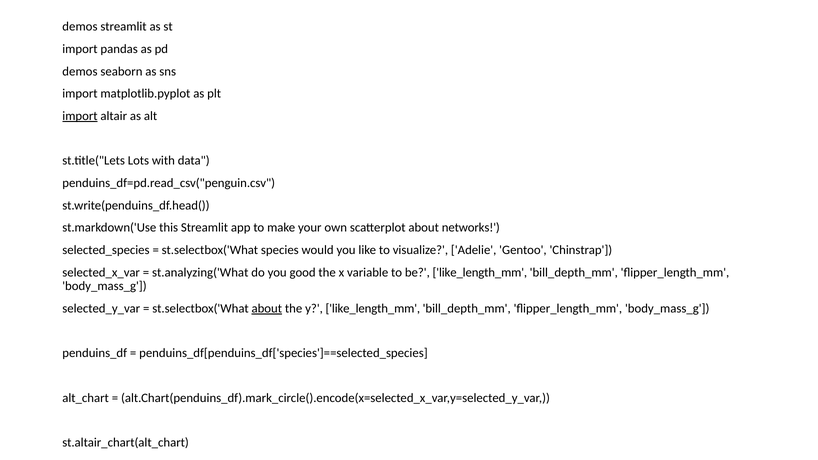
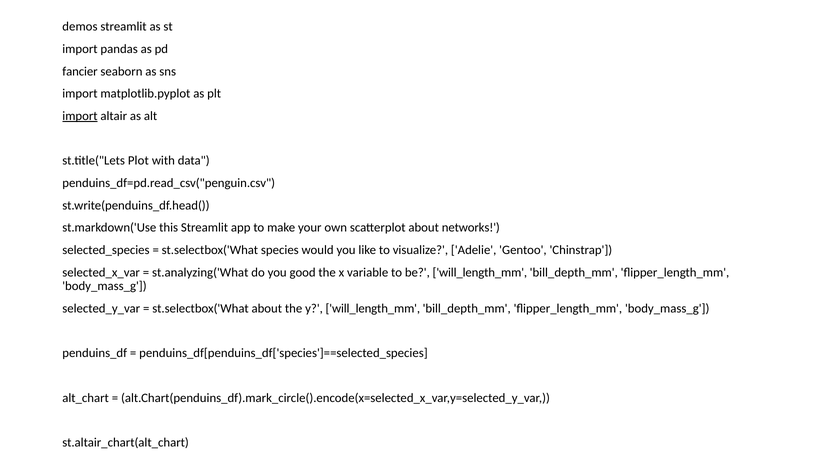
demos at (80, 71): demos -> fancier
Lots: Lots -> Plot
be like_length_mm: like_length_mm -> will_length_mm
about at (267, 309) underline: present -> none
y like_length_mm: like_length_mm -> will_length_mm
